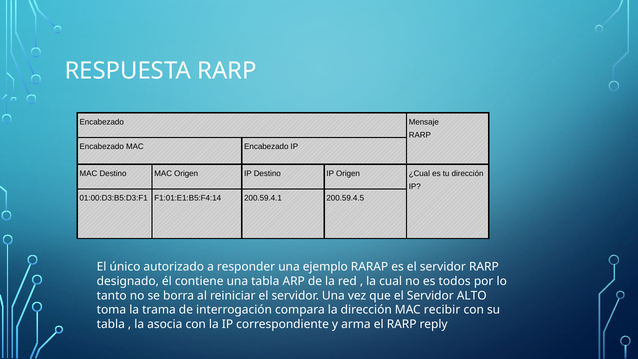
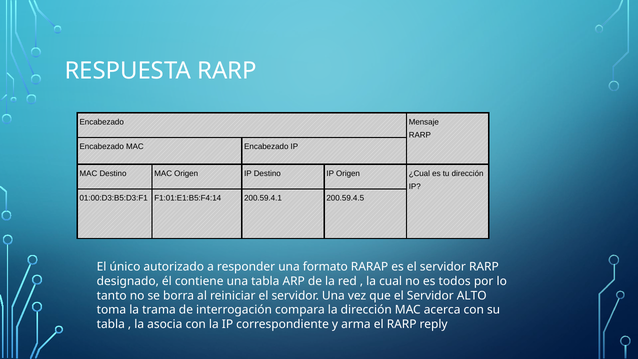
ejemplo: ejemplo -> formato
recibir: recibir -> acerca
